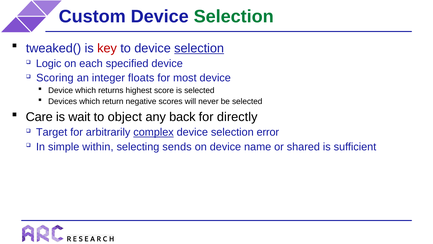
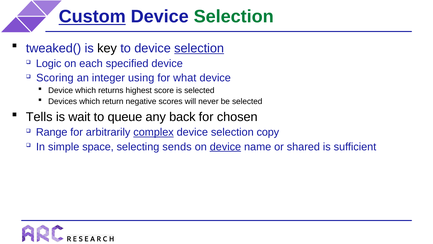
Custom underline: none -> present
key colour: red -> black
floats: floats -> using
most: most -> what
Care: Care -> Tells
object: object -> queue
directly: directly -> chosen
Target: Target -> Range
error: error -> copy
within: within -> space
device at (225, 147) underline: none -> present
